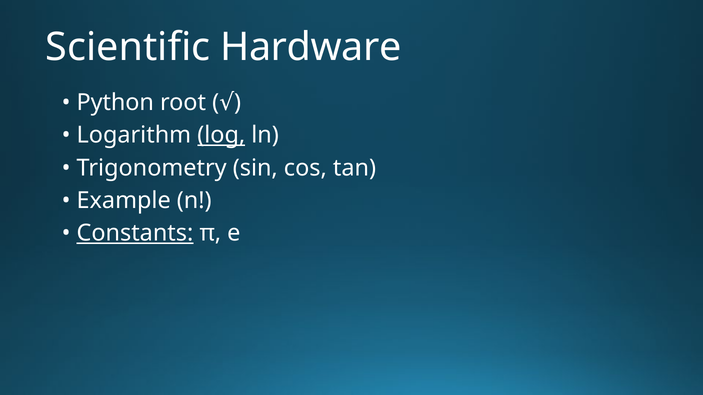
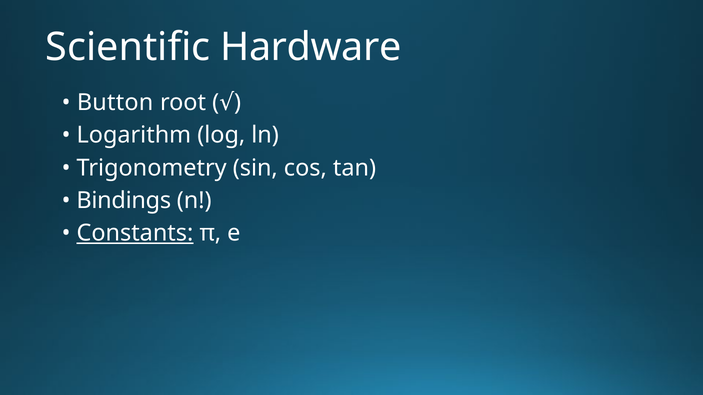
Python: Python -> Button
log underline: present -> none
Example: Example -> Bindings
